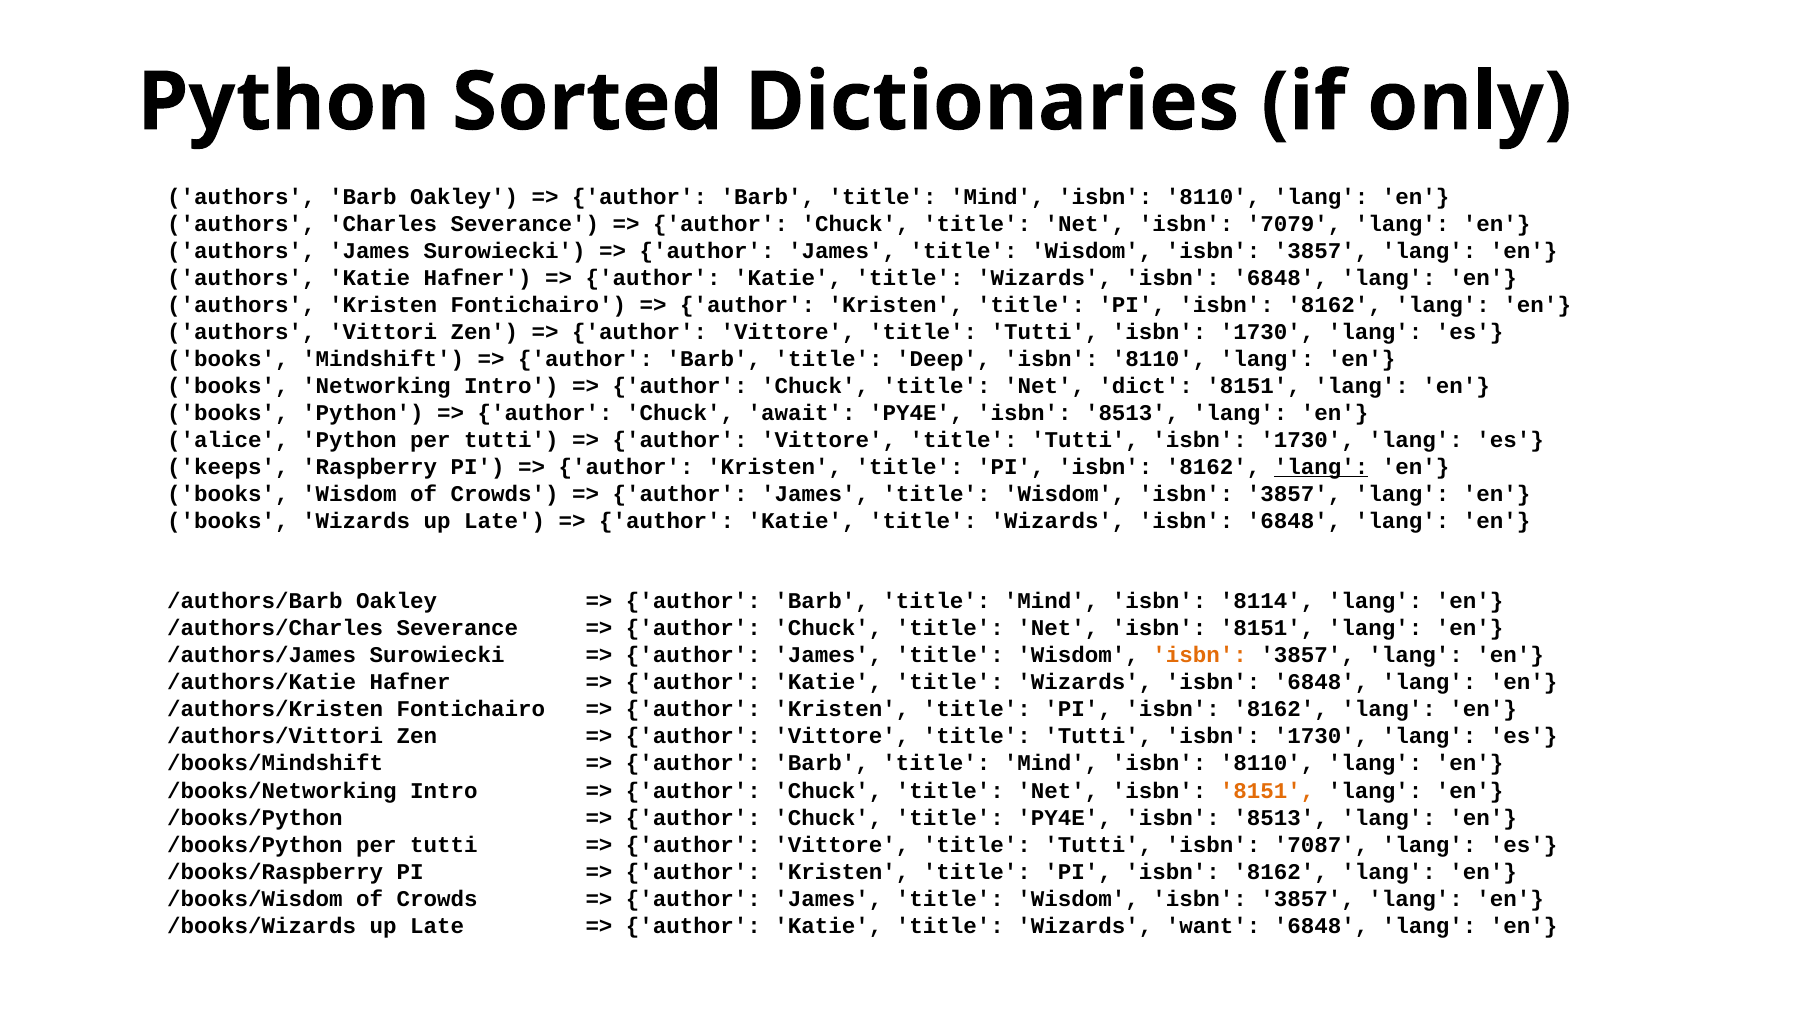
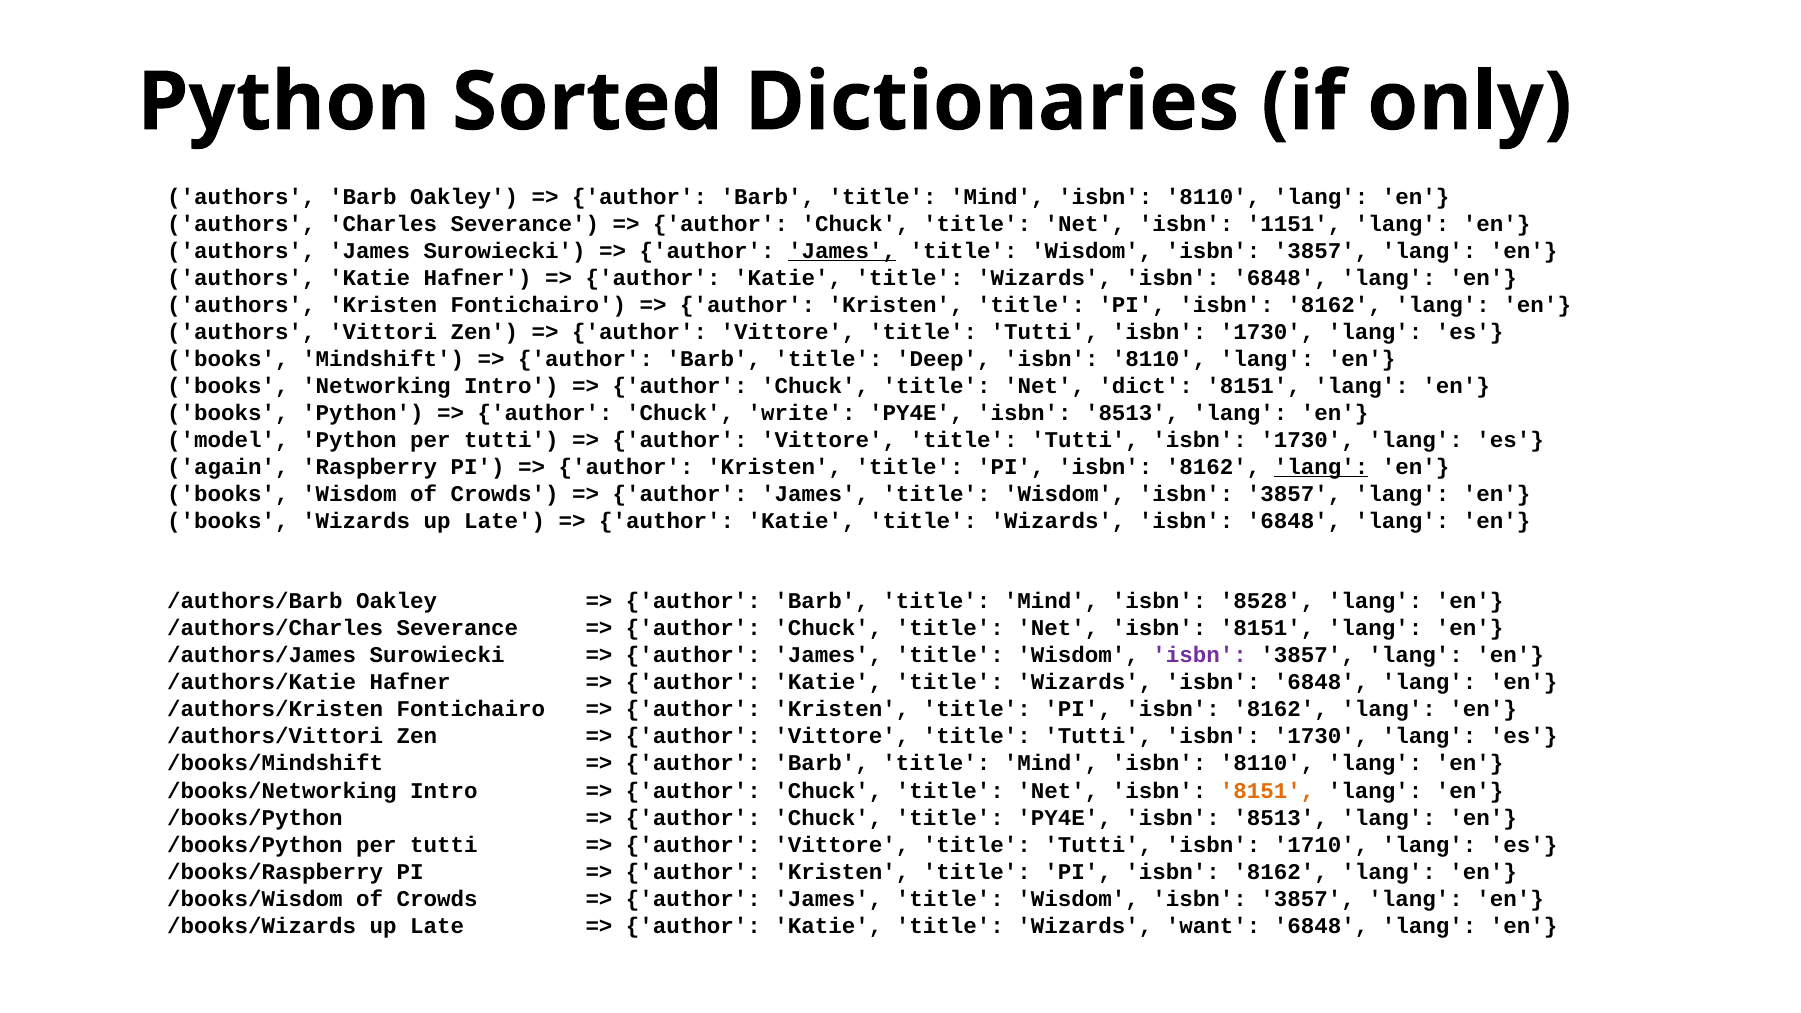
7079: 7079 -> 1151
James at (842, 251) underline: none -> present
await: await -> write
alice: alice -> model
keeps: keeps -> again
8114: 8114 -> 8528
isbn at (1200, 656) colour: orange -> purple
7087: 7087 -> 1710
